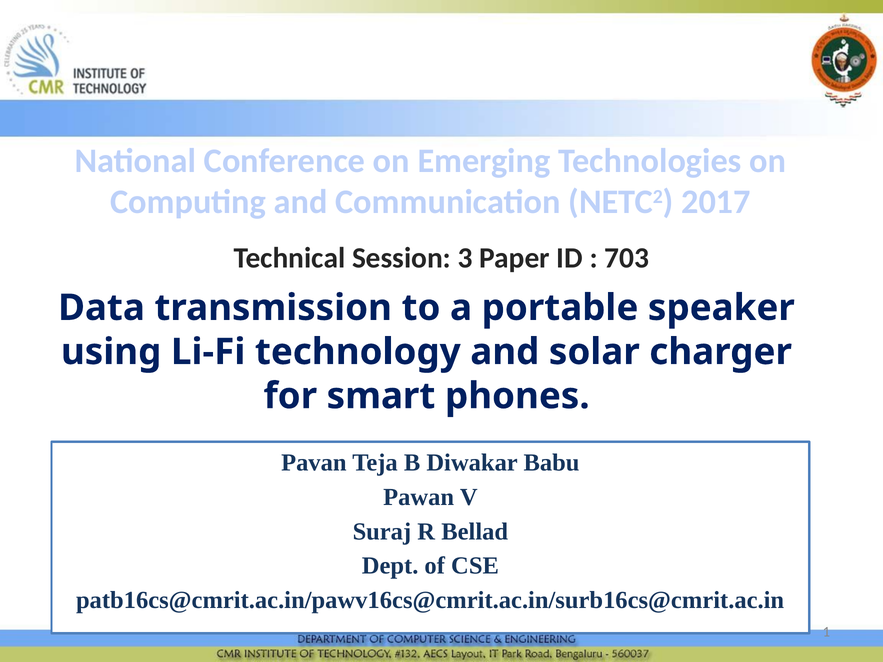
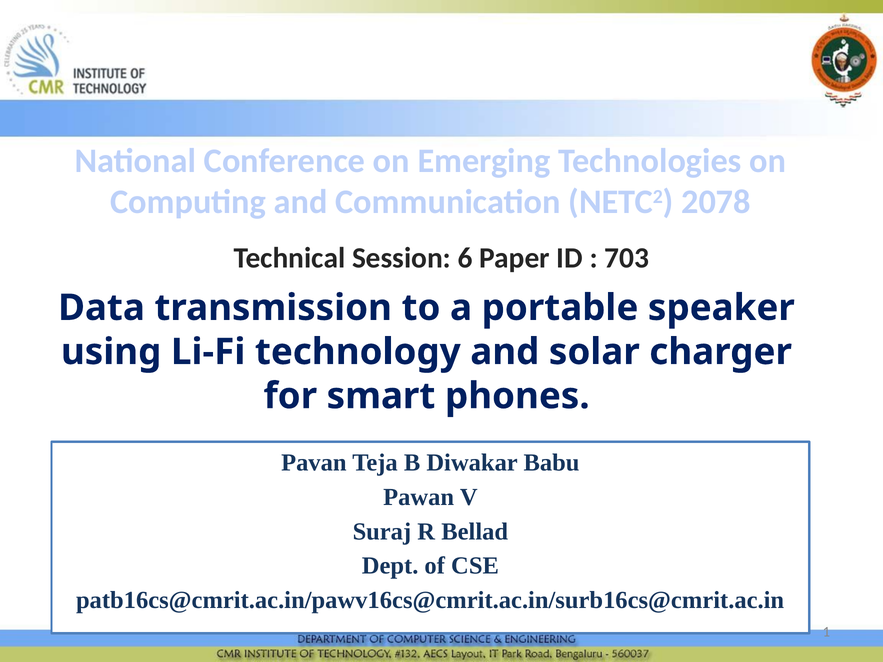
2017: 2017 -> 2078
3: 3 -> 6
